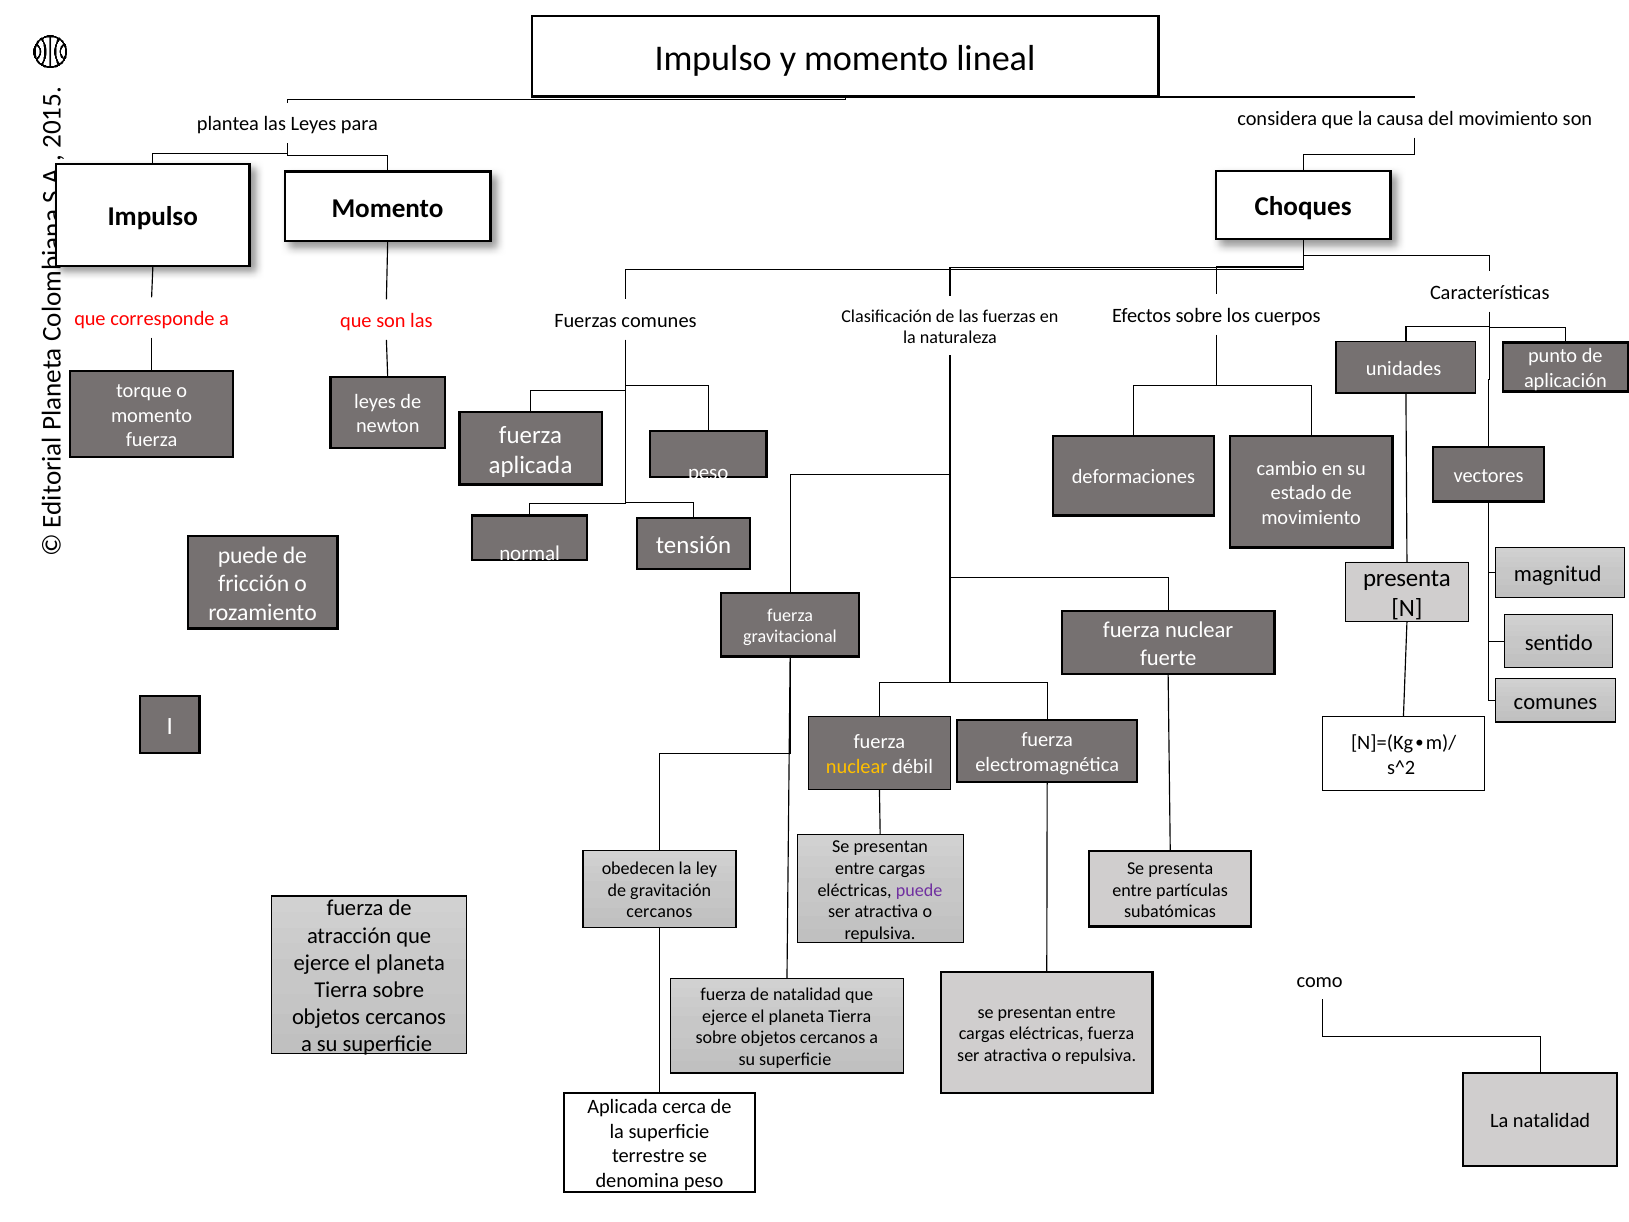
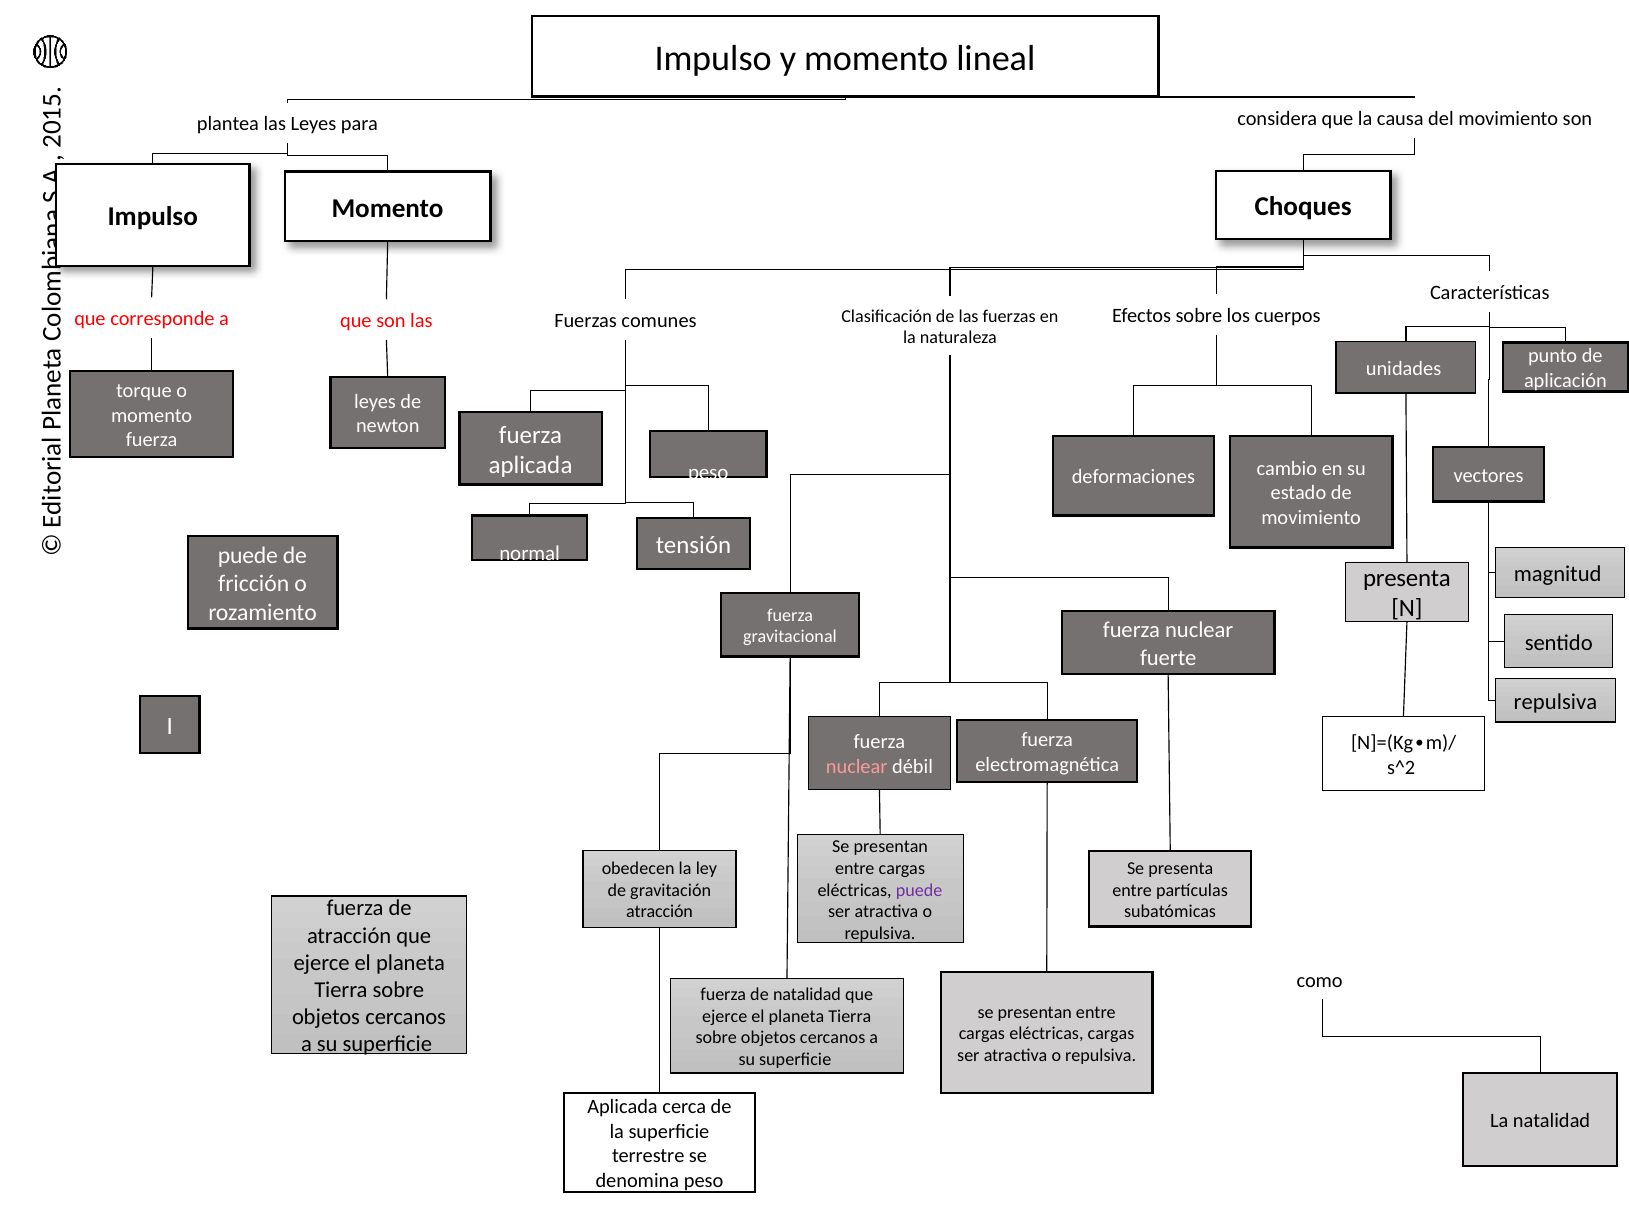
comunes at (1555, 702): comunes -> repulsiva
nuclear at (857, 767) colour: yellow -> pink
cercanos at (659, 912): cercanos -> atracción
eléctricas fuerza: fuerza -> cargas
